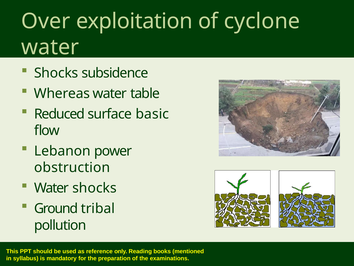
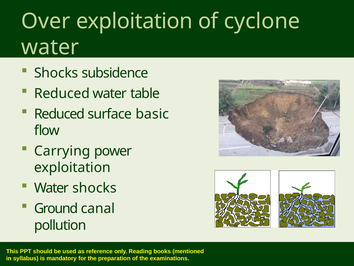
Whereas at (62, 93): Whereas -> Reduced
Lebanon: Lebanon -> Carrying
obstruction at (72, 167): obstruction -> exploitation
tribal: tribal -> canal
